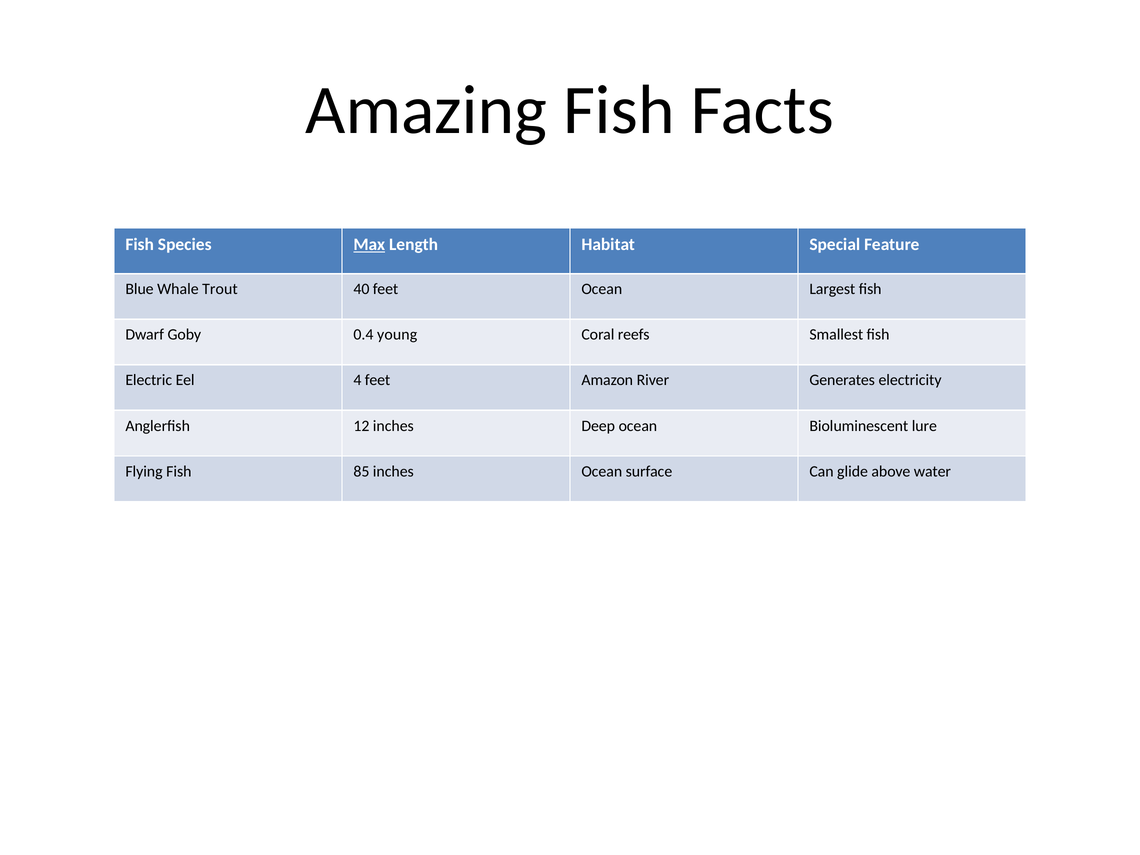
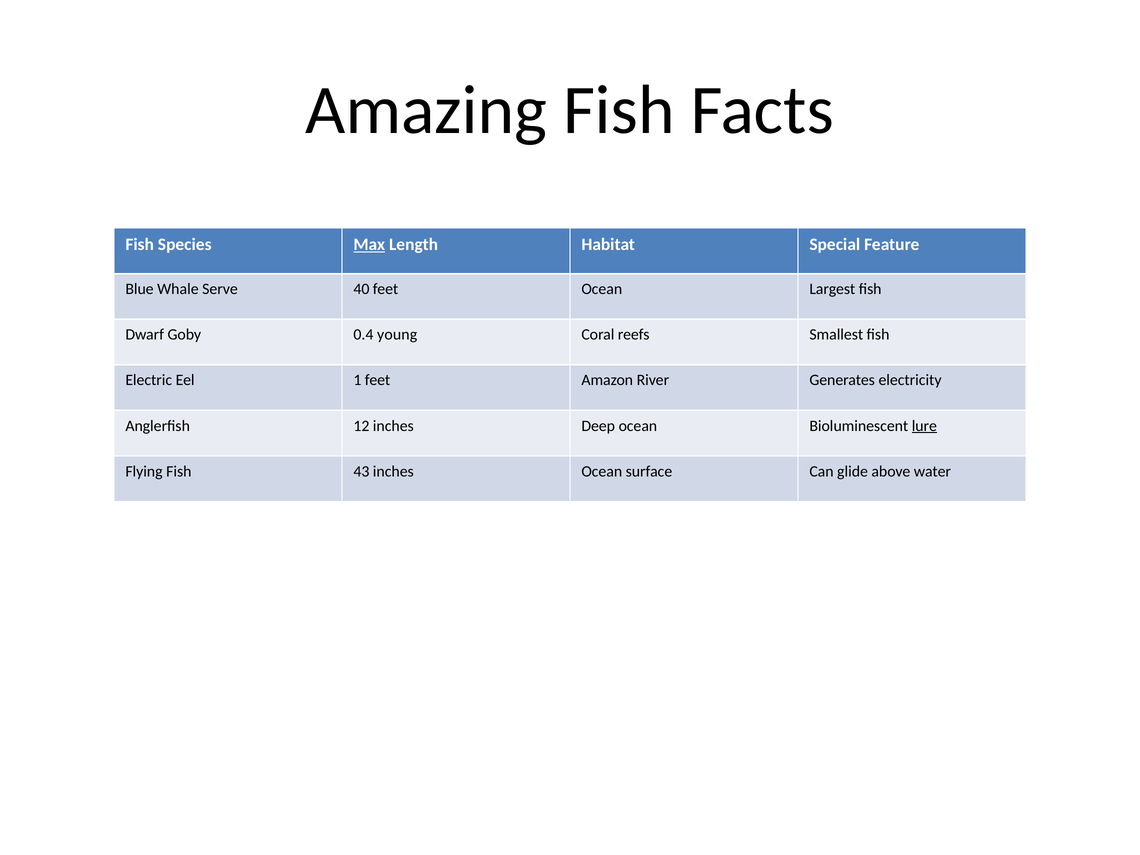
Trout: Trout -> Serve
4: 4 -> 1
lure underline: none -> present
85: 85 -> 43
